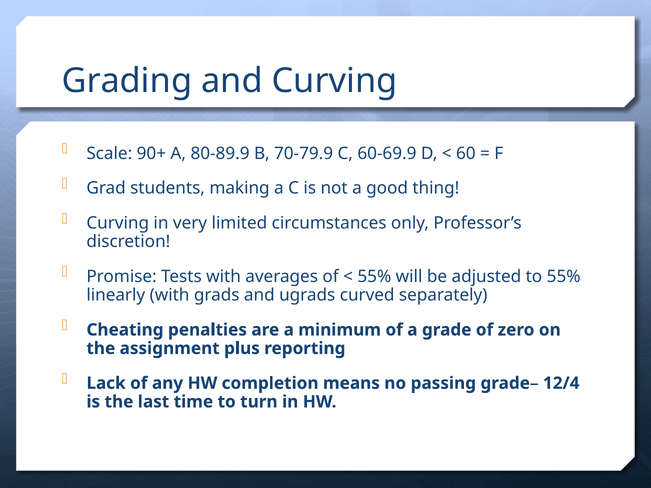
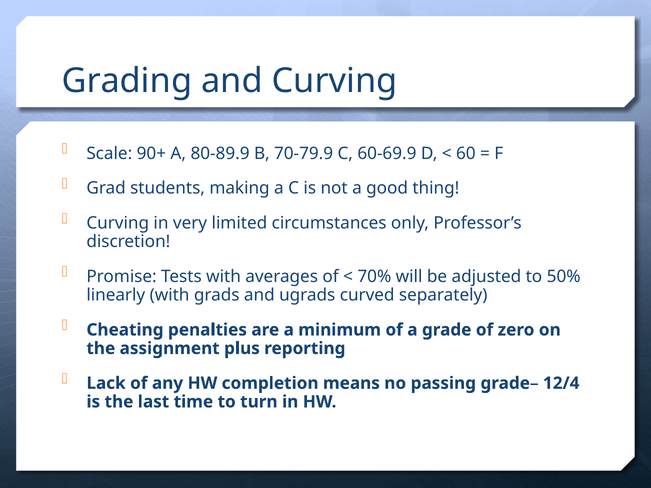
55% at (374, 277): 55% -> 70%
to 55%: 55% -> 50%
